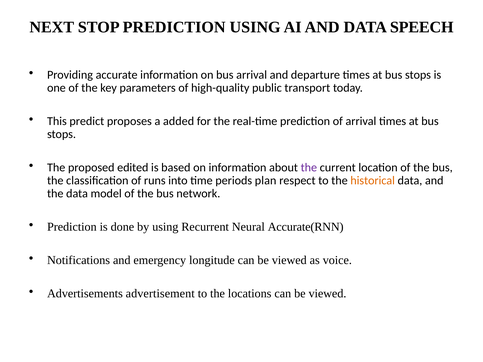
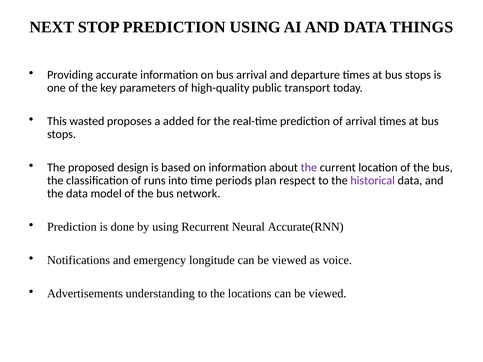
SPEECH: SPEECH -> THINGS
predict: predict -> wasted
edited: edited -> design
historical colour: orange -> purple
advertisement: advertisement -> understanding
